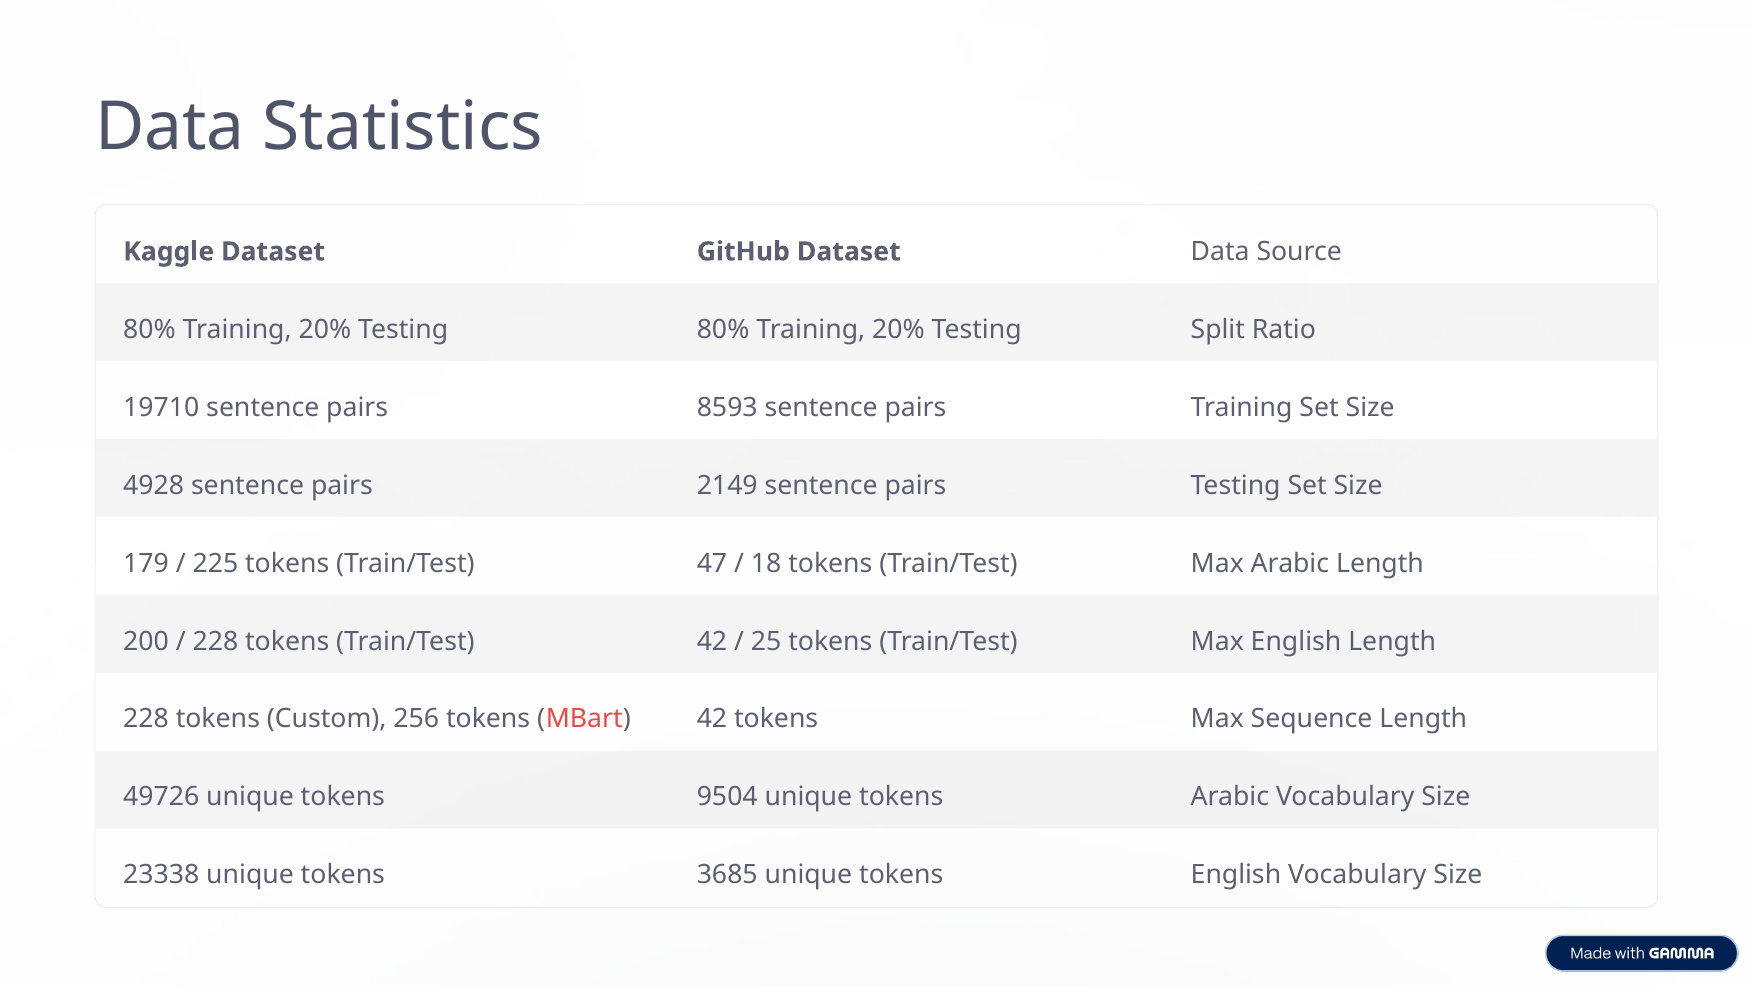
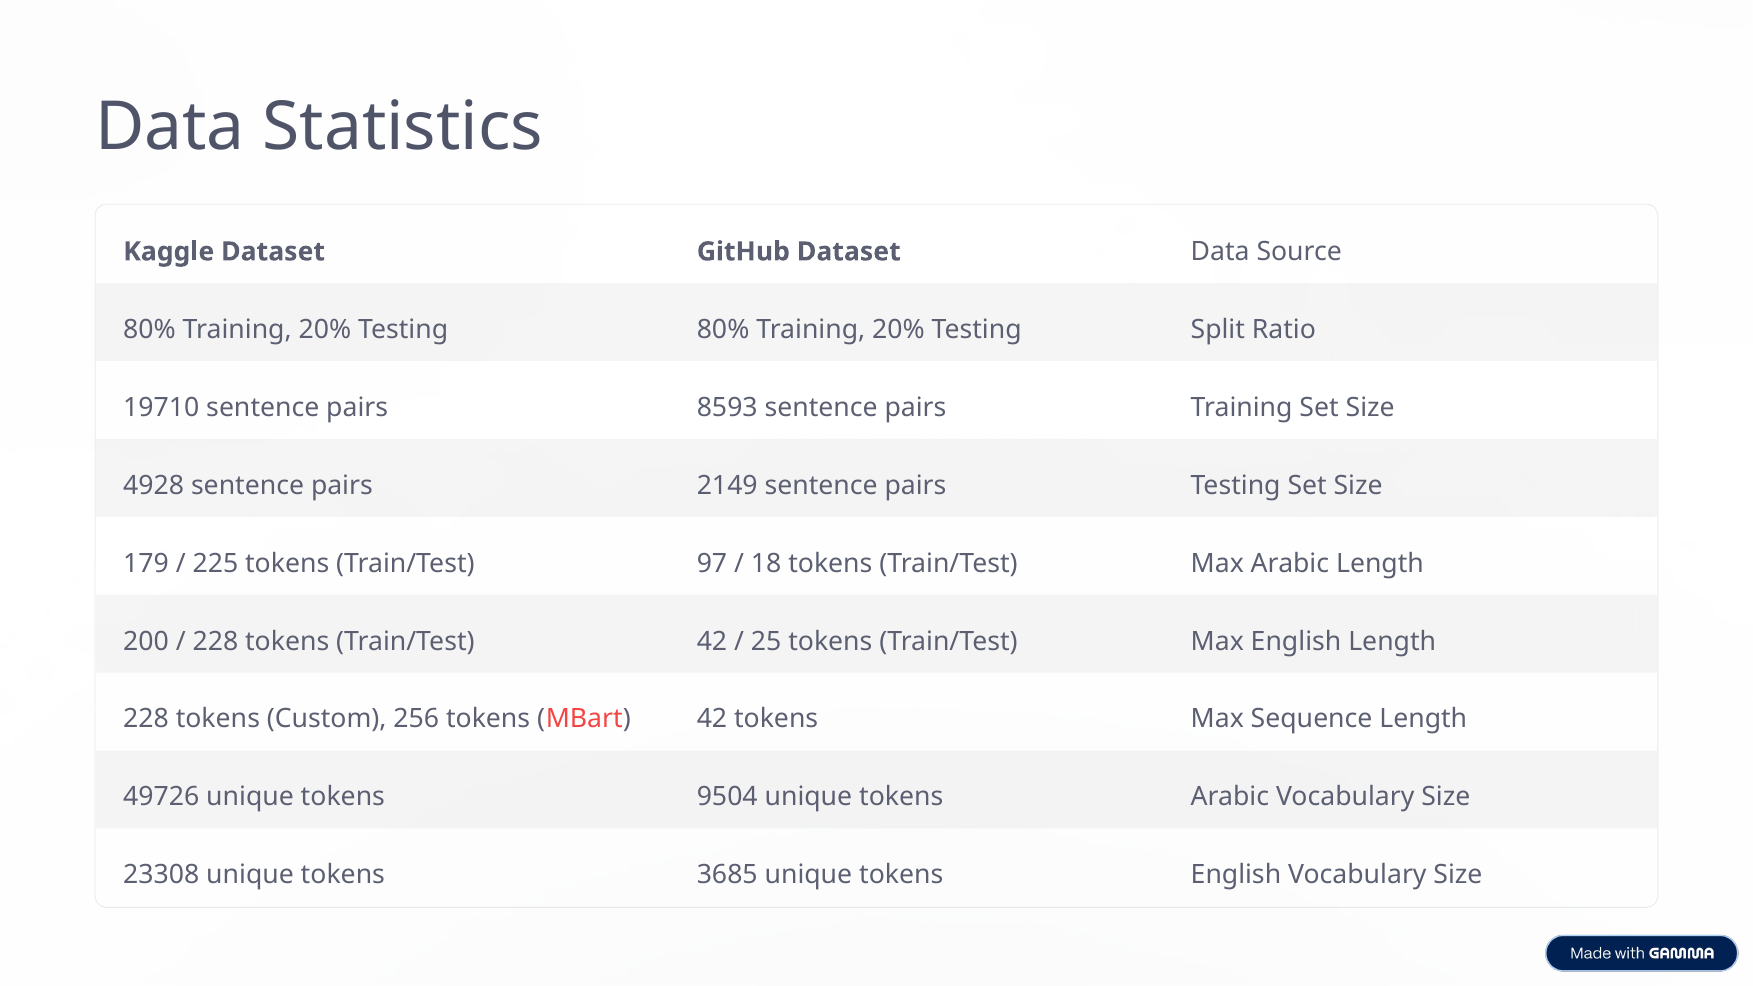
47: 47 -> 97
23338: 23338 -> 23308
